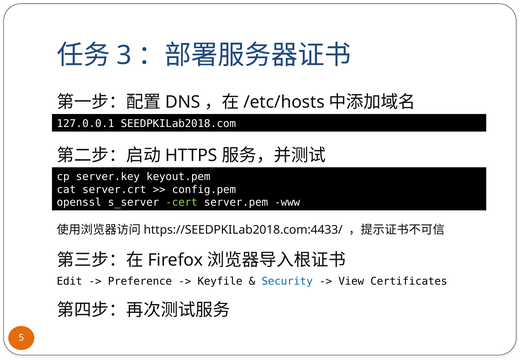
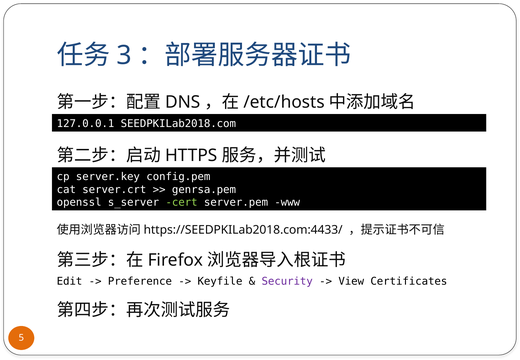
keyout.pem: keyout.pem -> config.pem
config.pem: config.pem -> genrsa.pem
Security colour: blue -> purple
